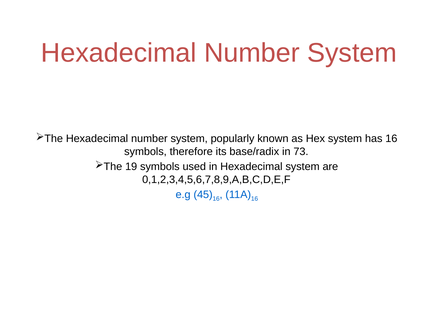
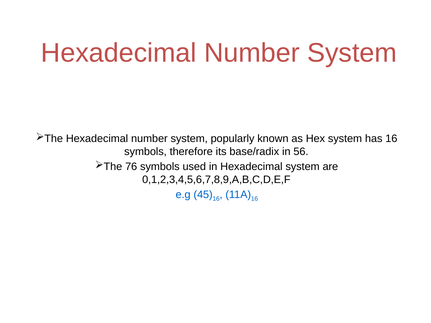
73: 73 -> 56
19: 19 -> 76
